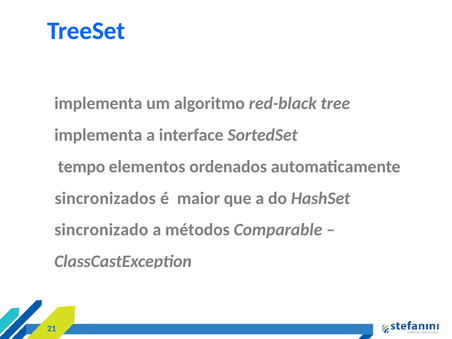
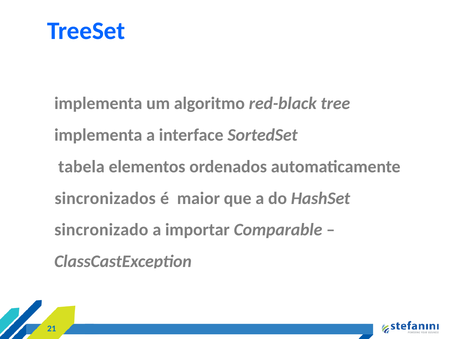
tempo: tempo -> tabela
métodos: métodos -> importar
